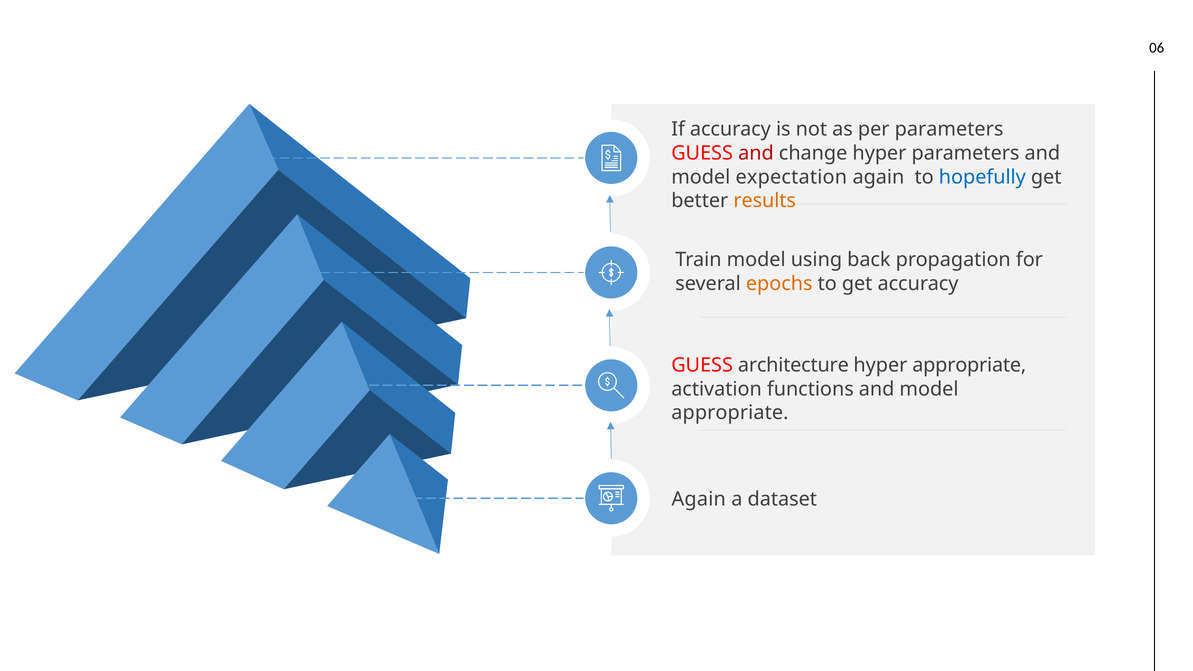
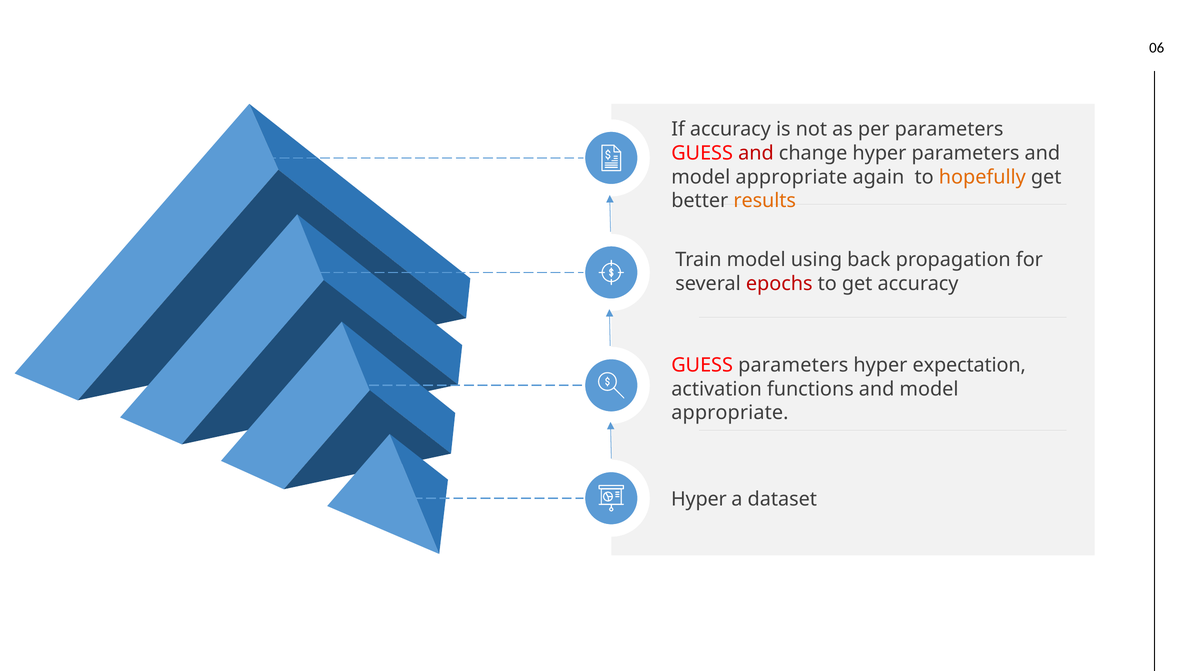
expectation at (791, 177): expectation -> appropriate
hopefully colour: blue -> orange
epochs colour: orange -> red
GUESS architecture: architecture -> parameters
hyper appropriate: appropriate -> expectation
Again at (699, 499): Again -> Hyper
